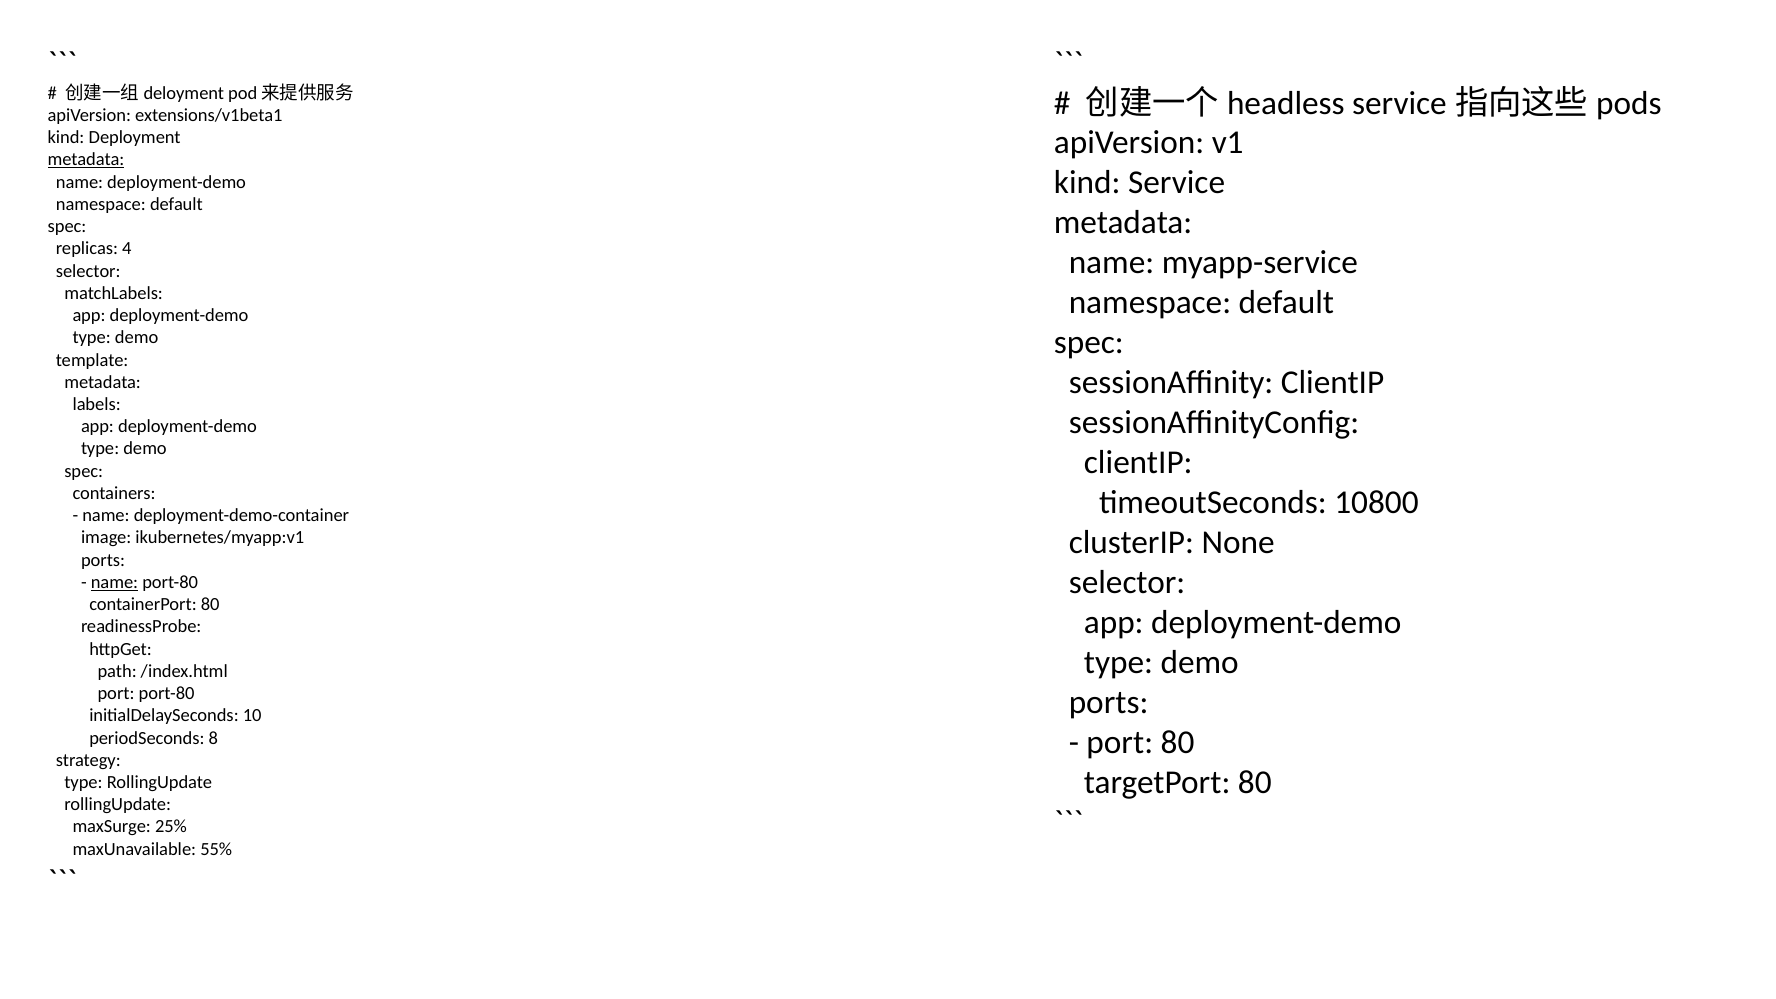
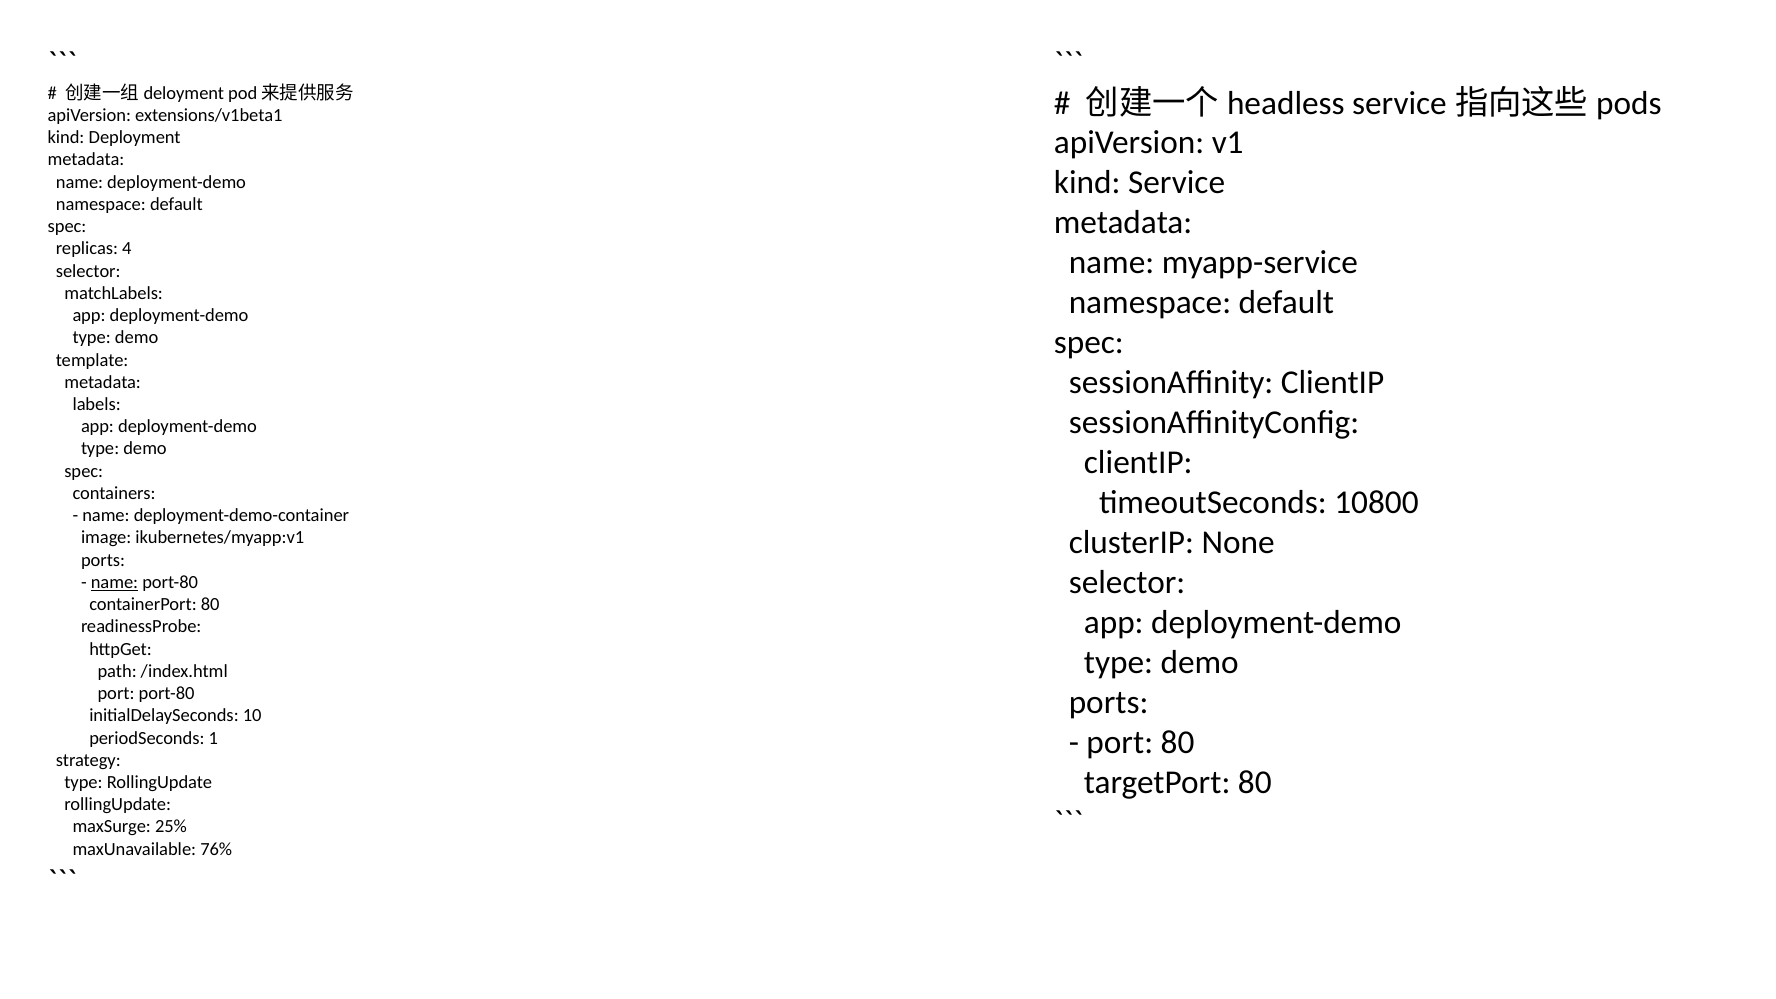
metadata at (86, 160) underline: present -> none
8: 8 -> 1
55%: 55% -> 76%
